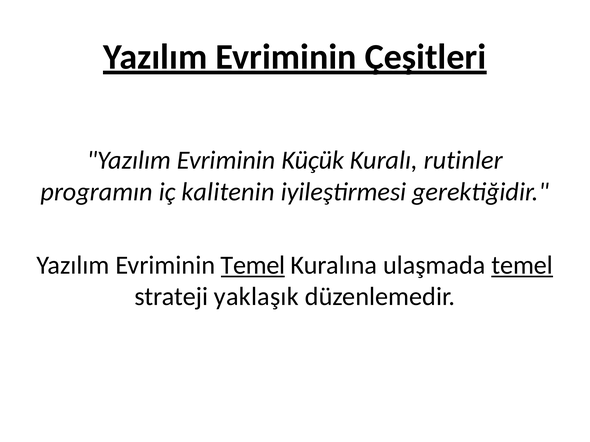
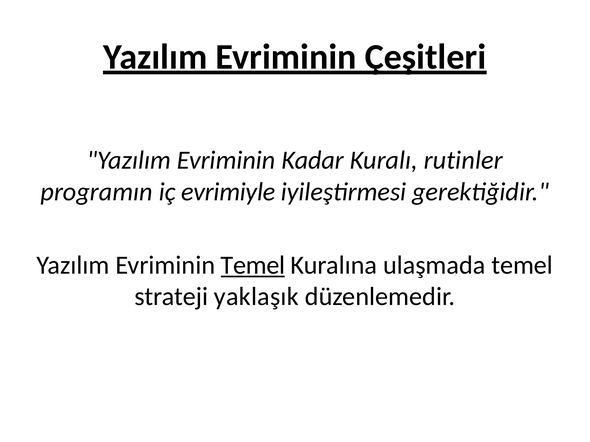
Küçük: Küçük -> Kadar
kalitenin: kalitenin -> evrimiyle
temel at (522, 265) underline: present -> none
